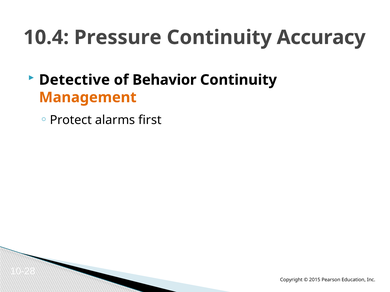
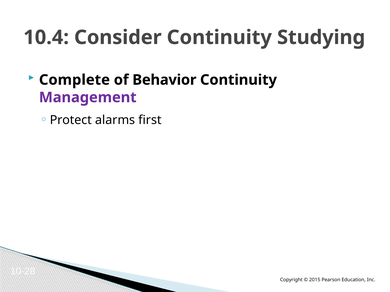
Pressure: Pressure -> Consider
Accuracy: Accuracy -> Studying
Detective: Detective -> Complete
Management colour: orange -> purple
